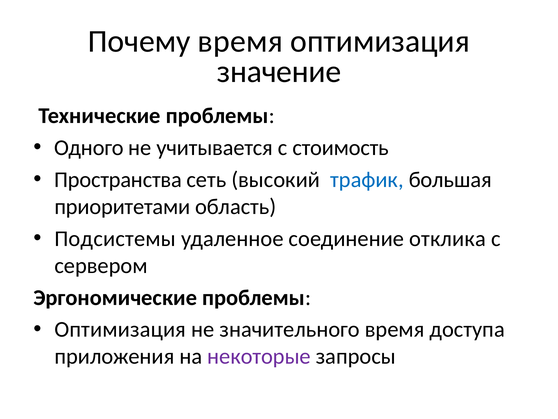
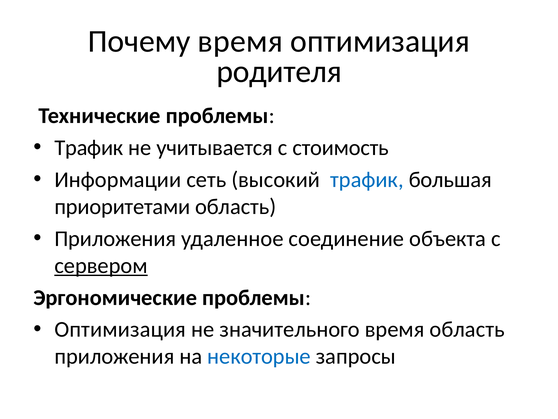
значение: значение -> родителя
Одного at (89, 147): Одного -> Трафик
Пространства: Пространства -> Информации
Подсистемы at (115, 238): Подсистемы -> Приложения
отклика: отклика -> объекта
сервером underline: none -> present
время доступа: доступа -> область
некоторые colour: purple -> blue
